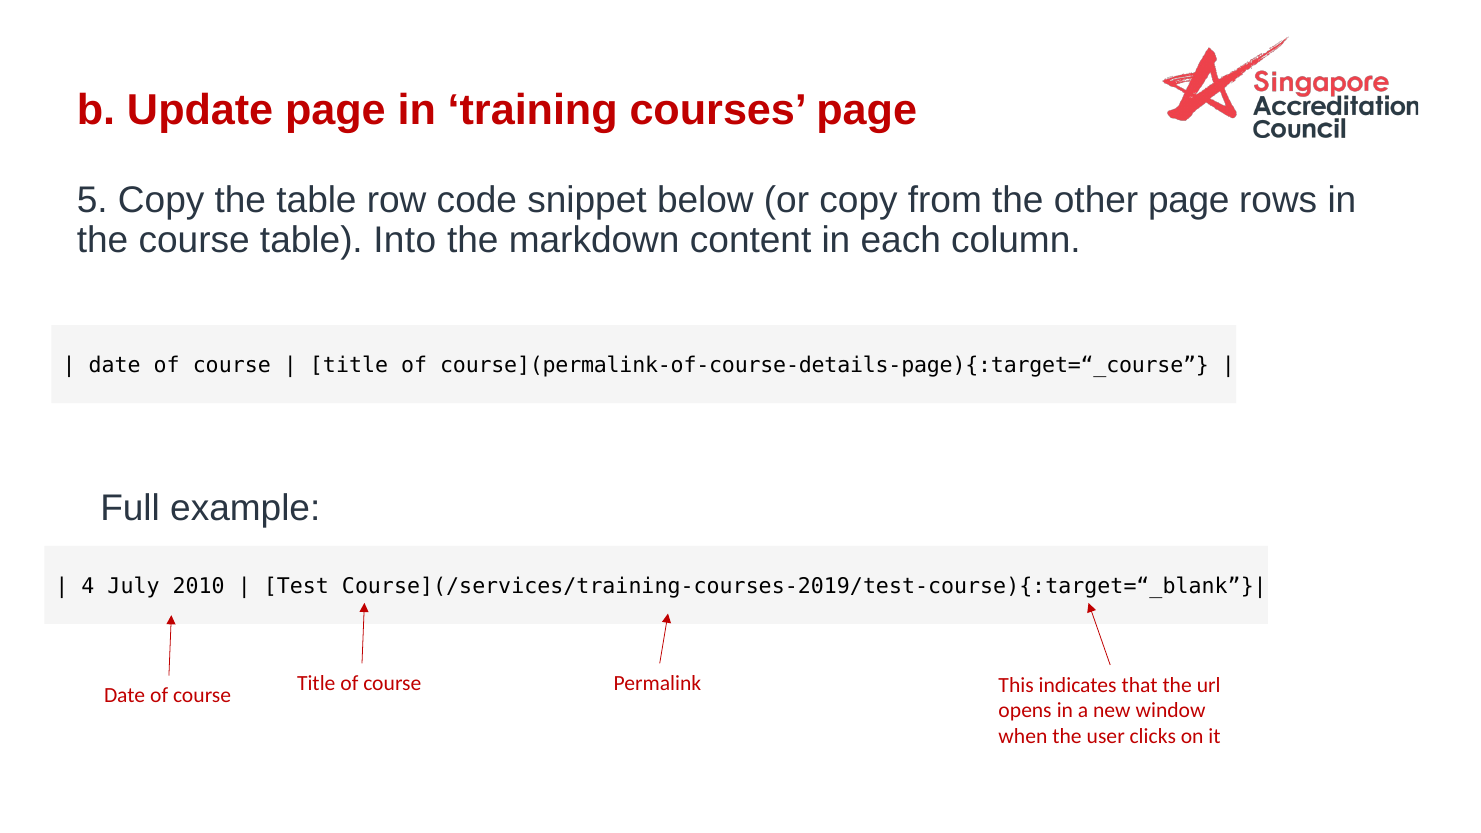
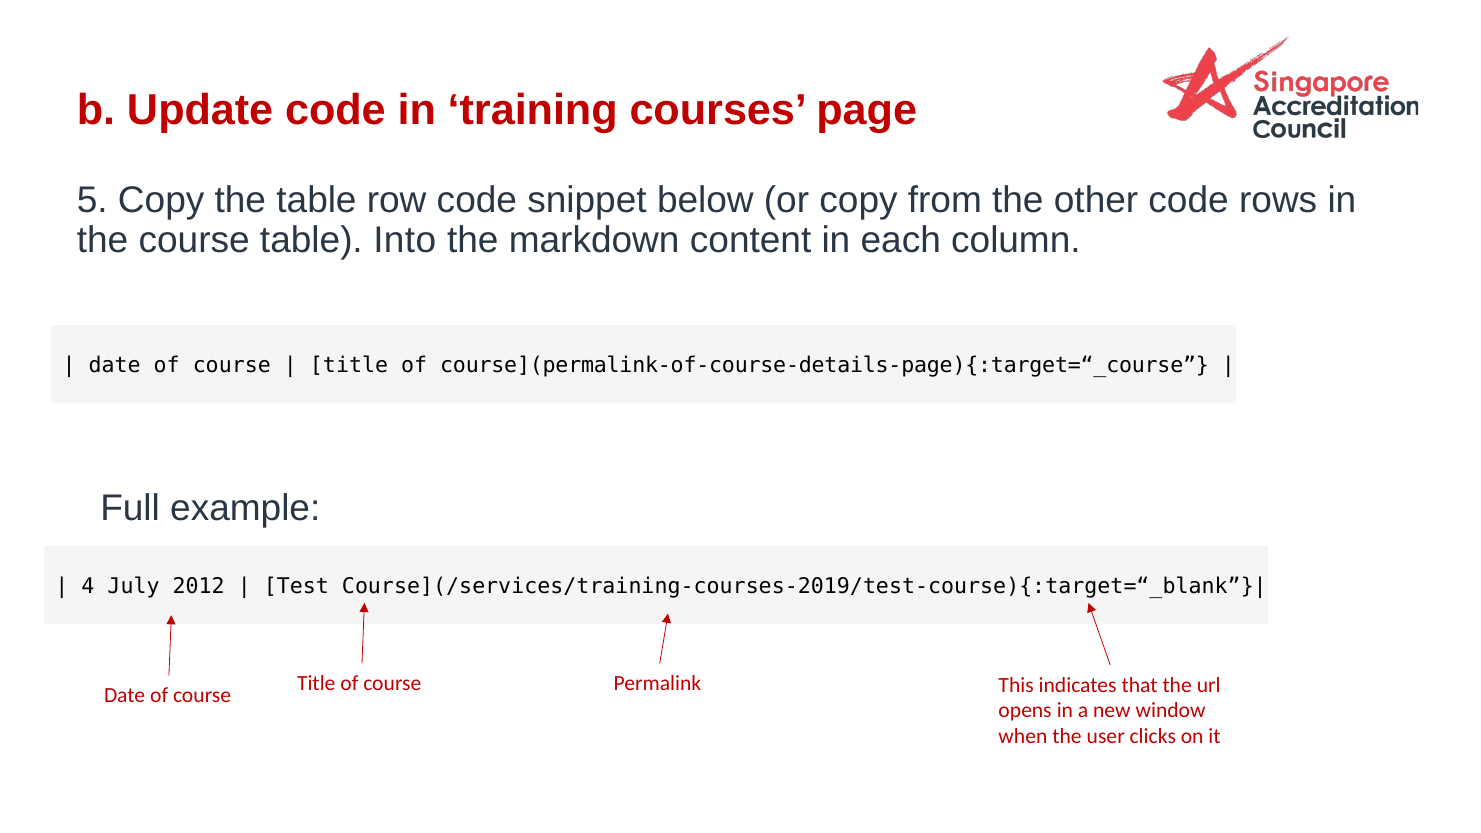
Update page: page -> code
other page: page -> code
2010: 2010 -> 2012
